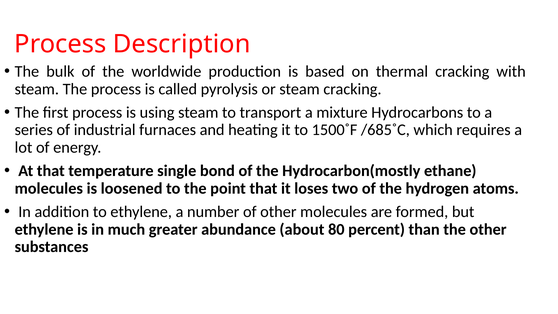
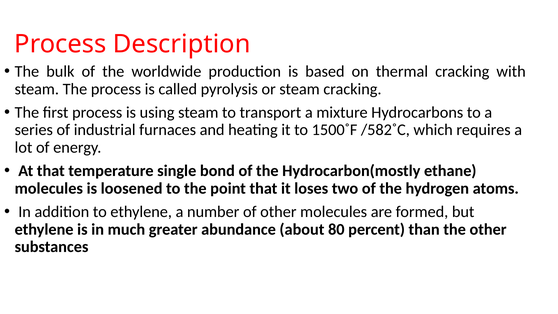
/685˚C: /685˚C -> /582˚C
